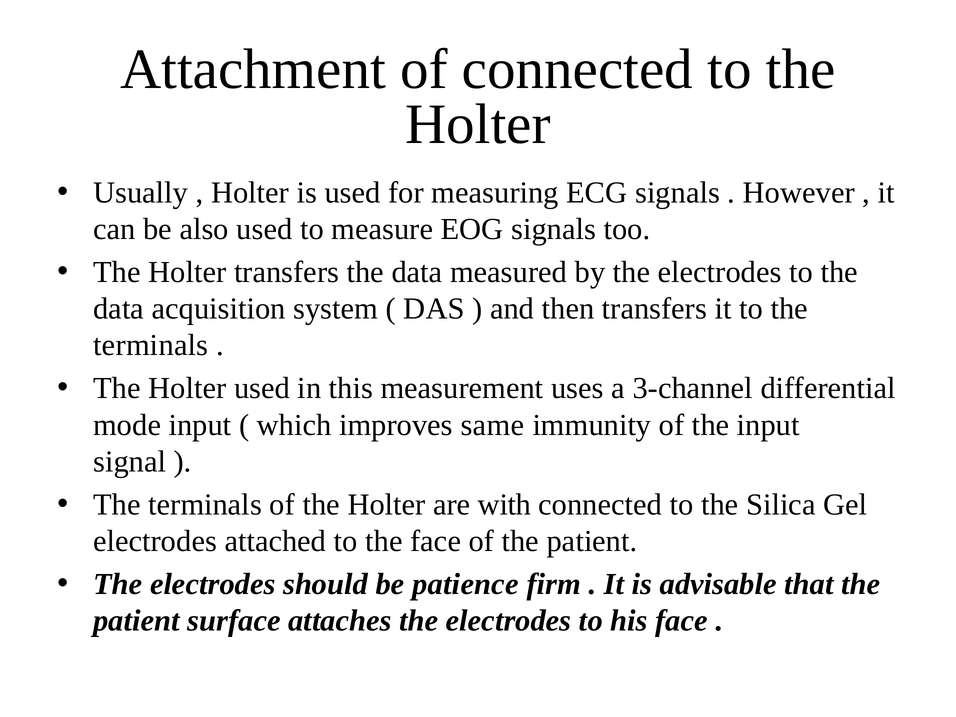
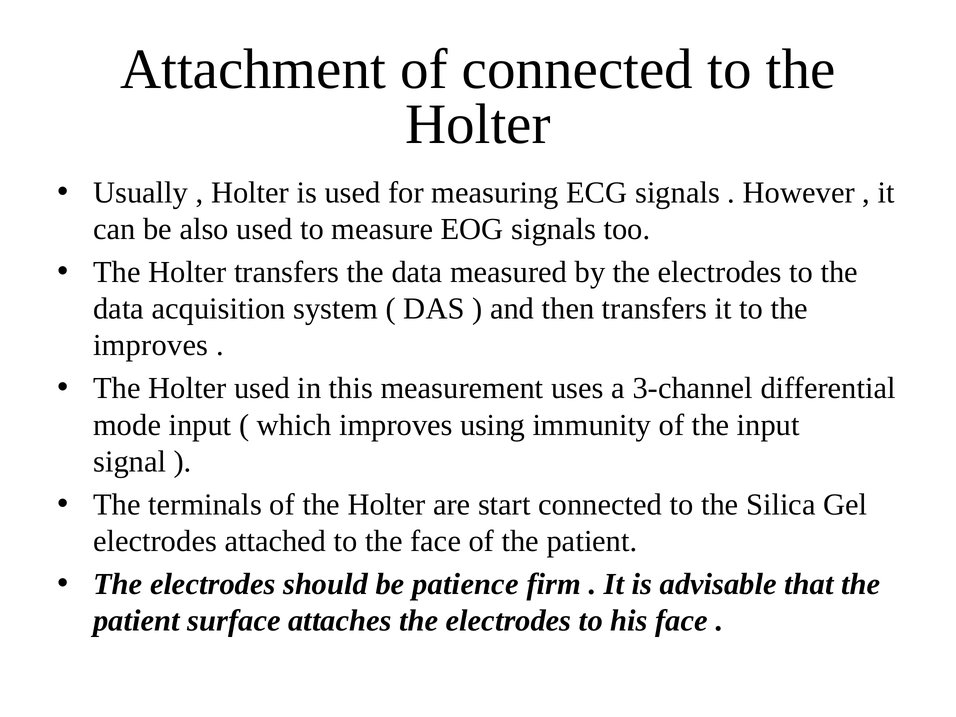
terminals at (151, 345): terminals -> improves
same: same -> using
with: with -> start
